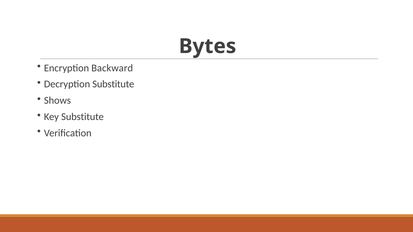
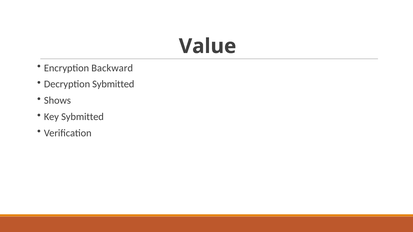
Bytes: Bytes -> Value
Decryption Substitute: Substitute -> Sybmitted
Key Substitute: Substitute -> Sybmitted
